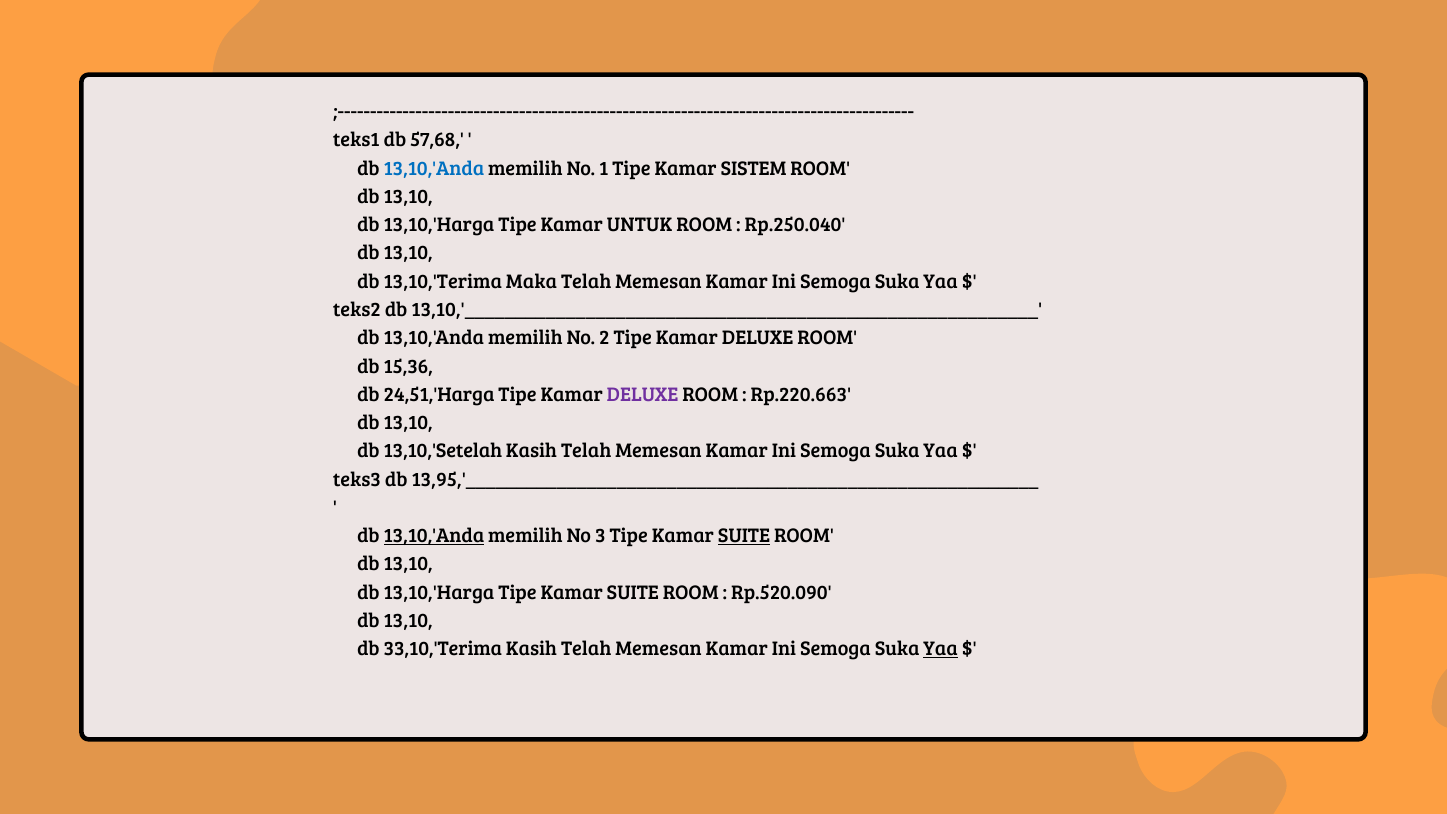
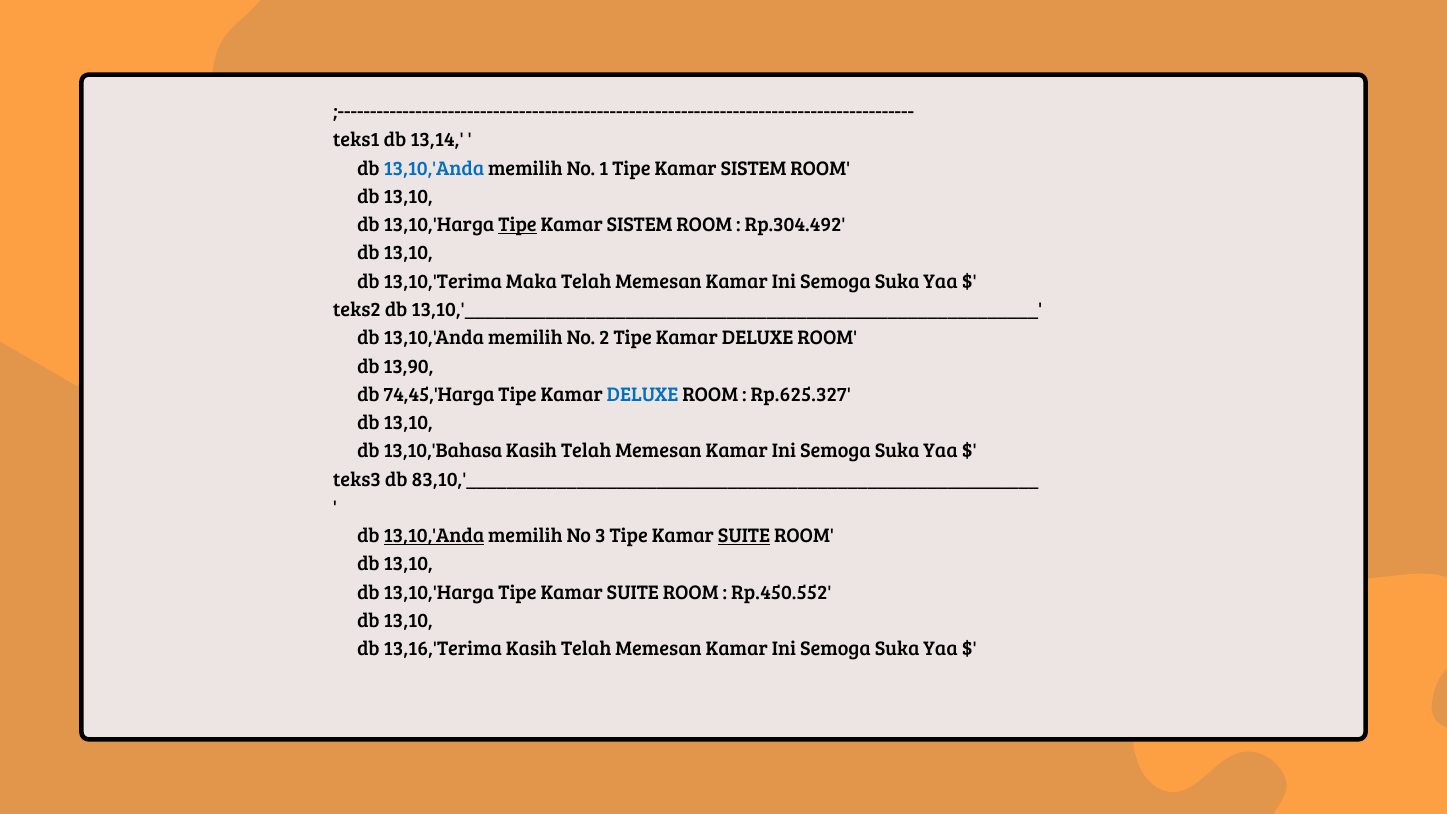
57,68: 57,68 -> 13,14
Tipe at (518, 225) underline: none -> present
UNTUK at (640, 225): UNTUK -> SISTEM
Rp.250.040: Rp.250.040 -> Rp.304.492
15,36: 15,36 -> 13,90
24,51,'Harga: 24,51,'Harga -> 74,45,'Harga
DELUXE at (643, 395) colour: purple -> blue
Rp.220.663: Rp.220.663 -> Rp.625.327
13,10,'Setelah: 13,10,'Setelah -> 13,10,'Bahasa
13,95,'_________________________________________________________: 13,95,'_________________________________________________________ -> 83,10,'_________________________________________________________
Rp.520.090: Rp.520.090 -> Rp.450.552
33,10,'Terima: 33,10,'Terima -> 13,16,'Terima
Yaa at (941, 649) underline: present -> none
